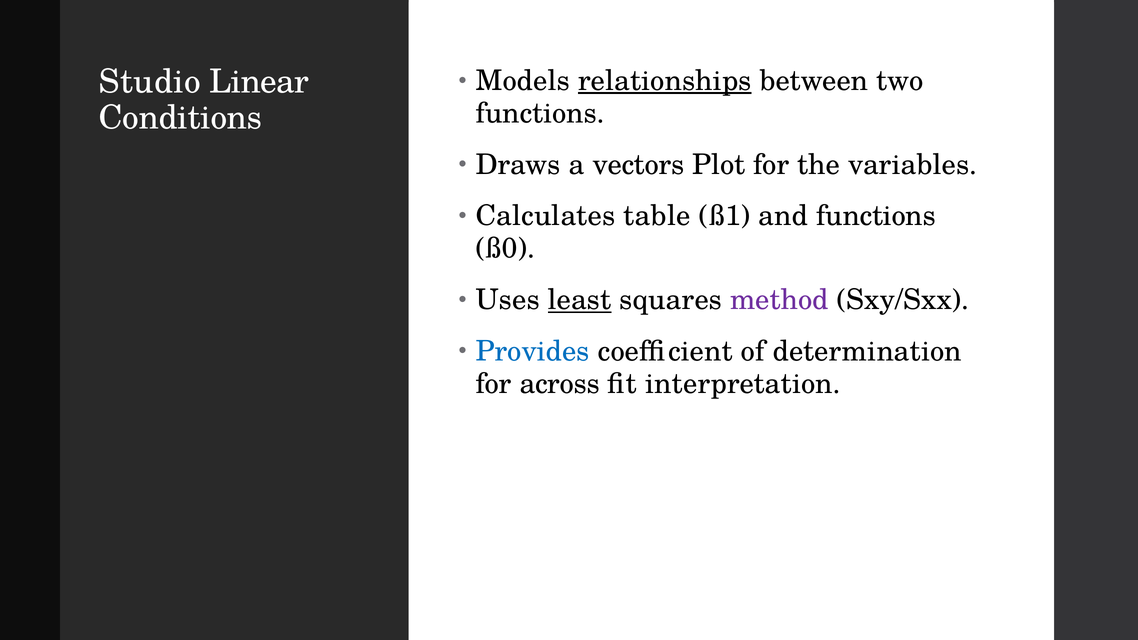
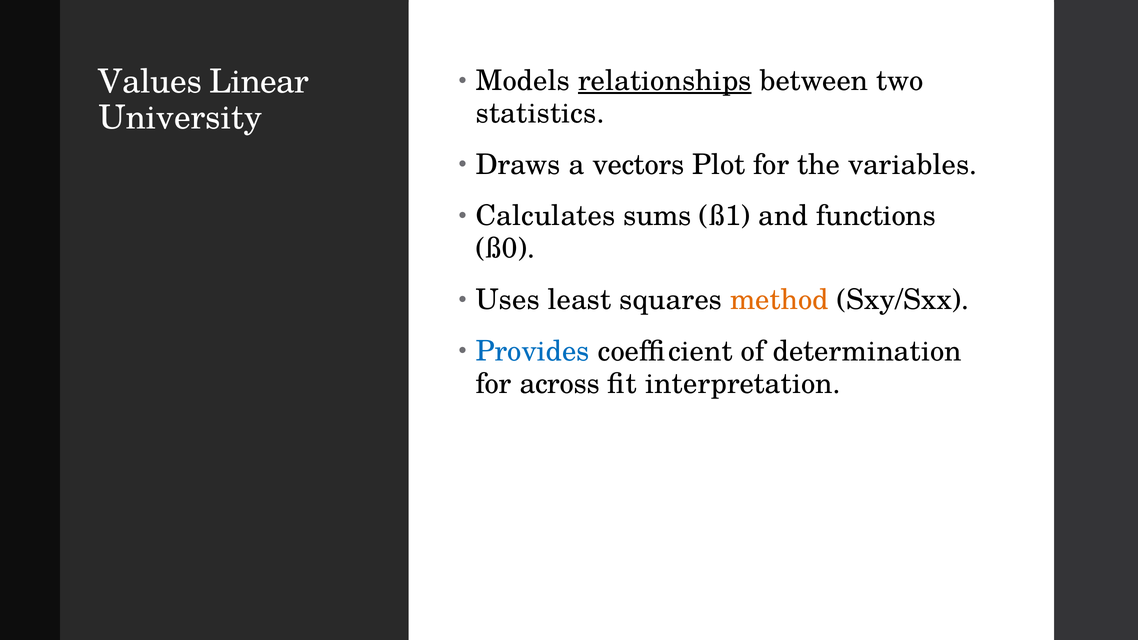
Studio: Studio -> Values
functions at (540, 113): functions -> statistics
Conditions: Conditions -> University
table: table -> sums
least underline: present -> none
method colour: purple -> orange
